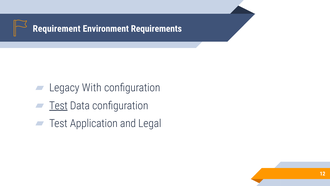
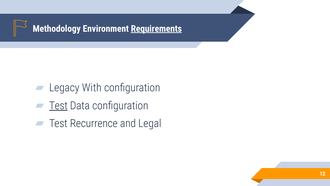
Requirement: Requirement -> Methodology
Requirements underline: none -> present
Application: Application -> Recurrence
